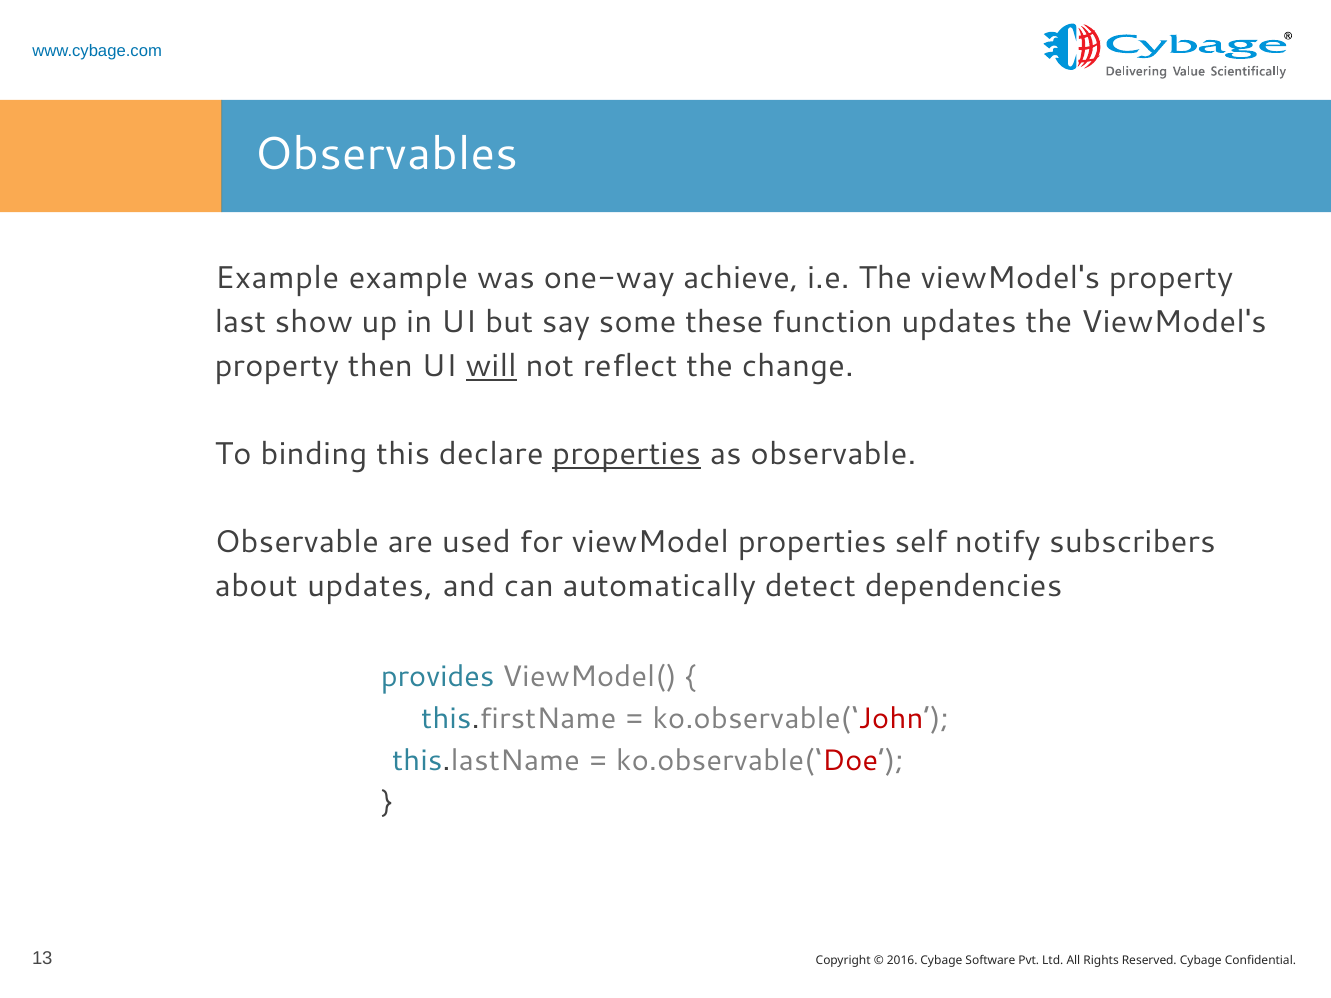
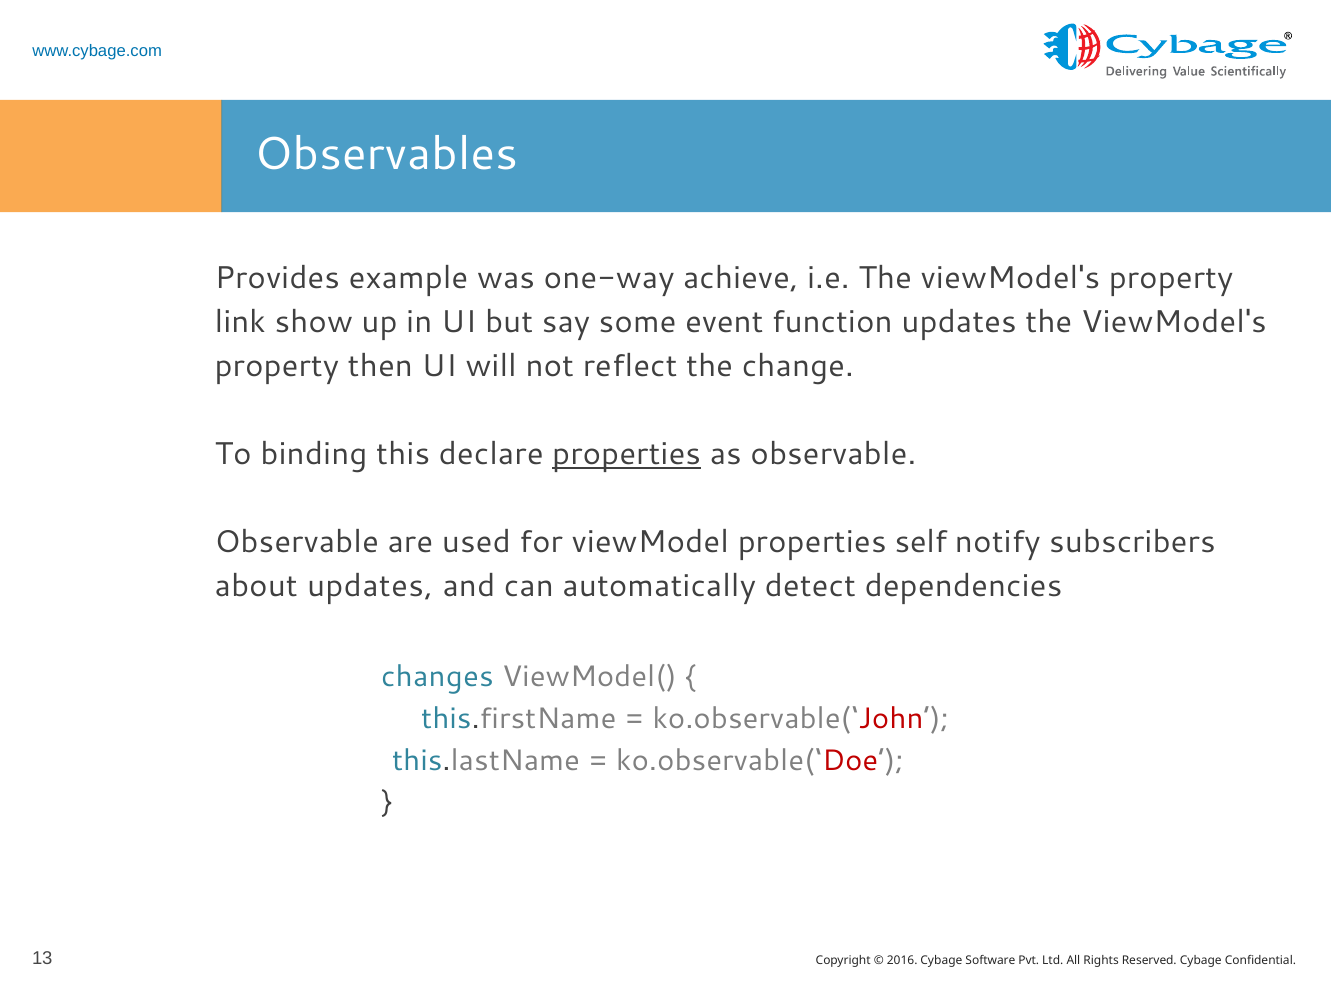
Example at (277, 278): Example -> Provides
last: last -> link
these: these -> event
will underline: present -> none
provides: provides -> changes
